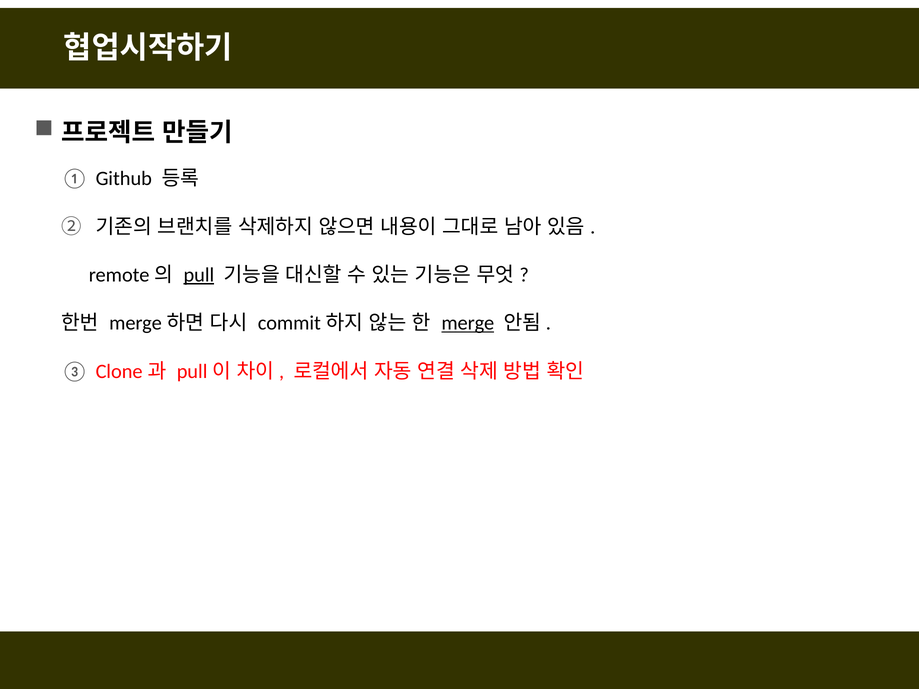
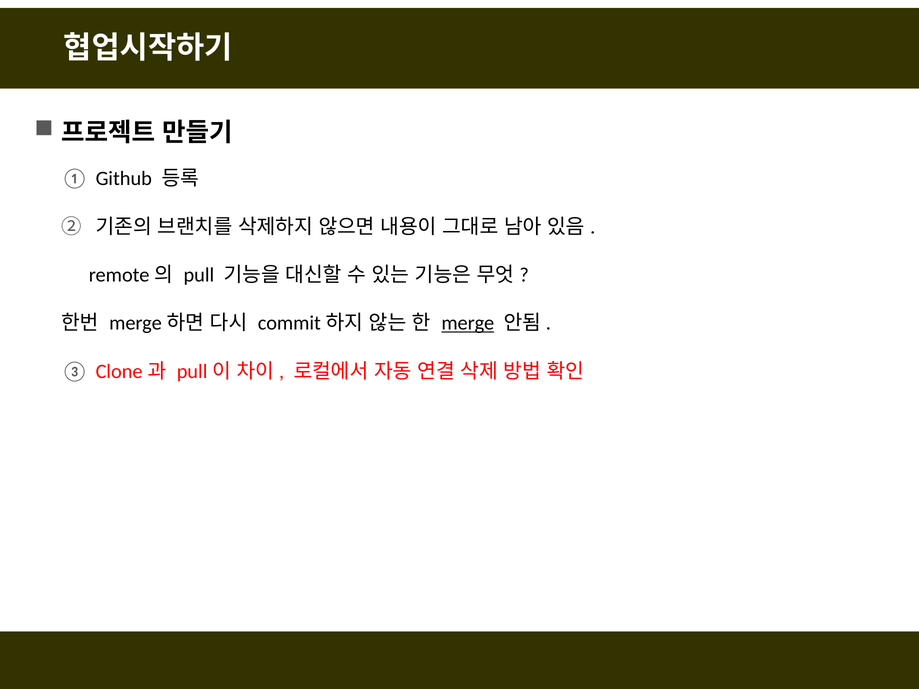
pull underline: present -> none
